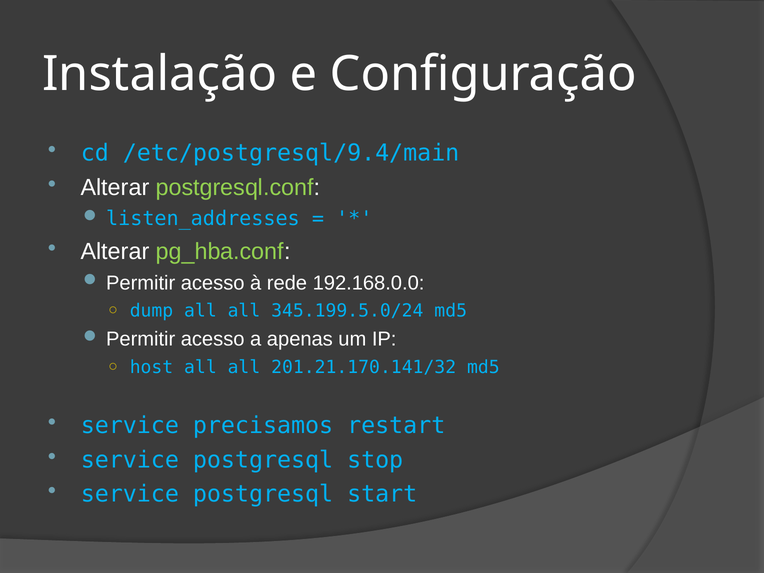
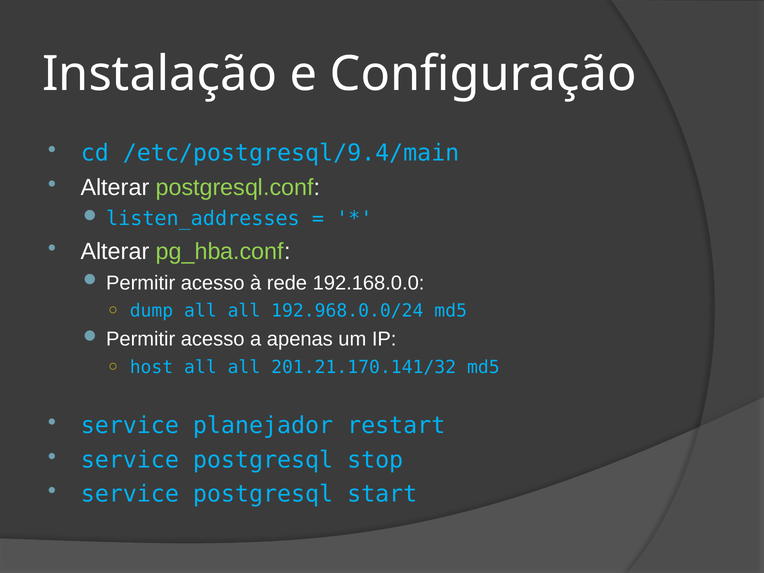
345.199.5.0/24: 345.199.5.0/24 -> 192.968.0.0/24
precisamos: precisamos -> planejador
